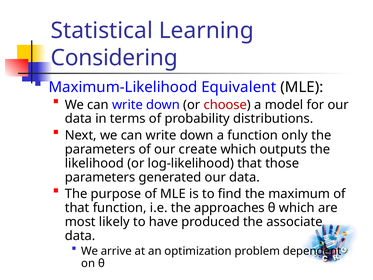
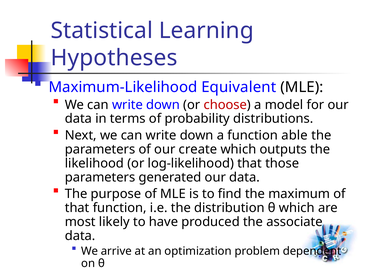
Considering: Considering -> Hypotheses
only: only -> able
approaches: approaches -> distribution
